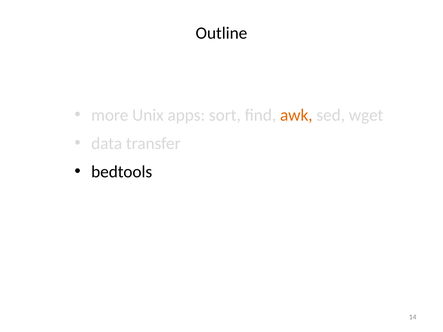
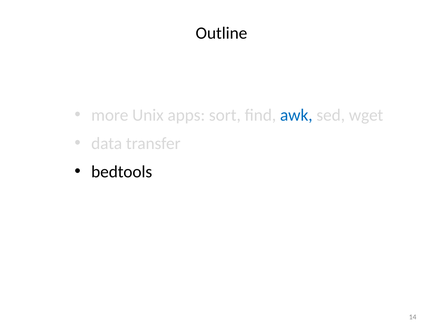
awk colour: orange -> blue
